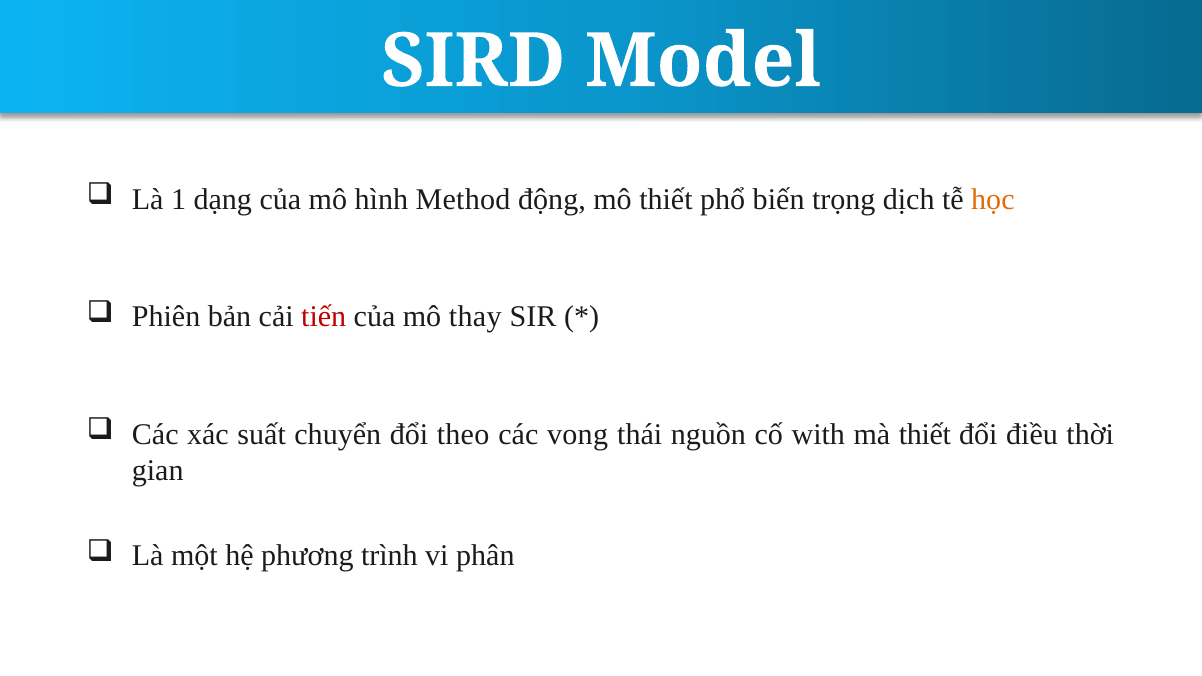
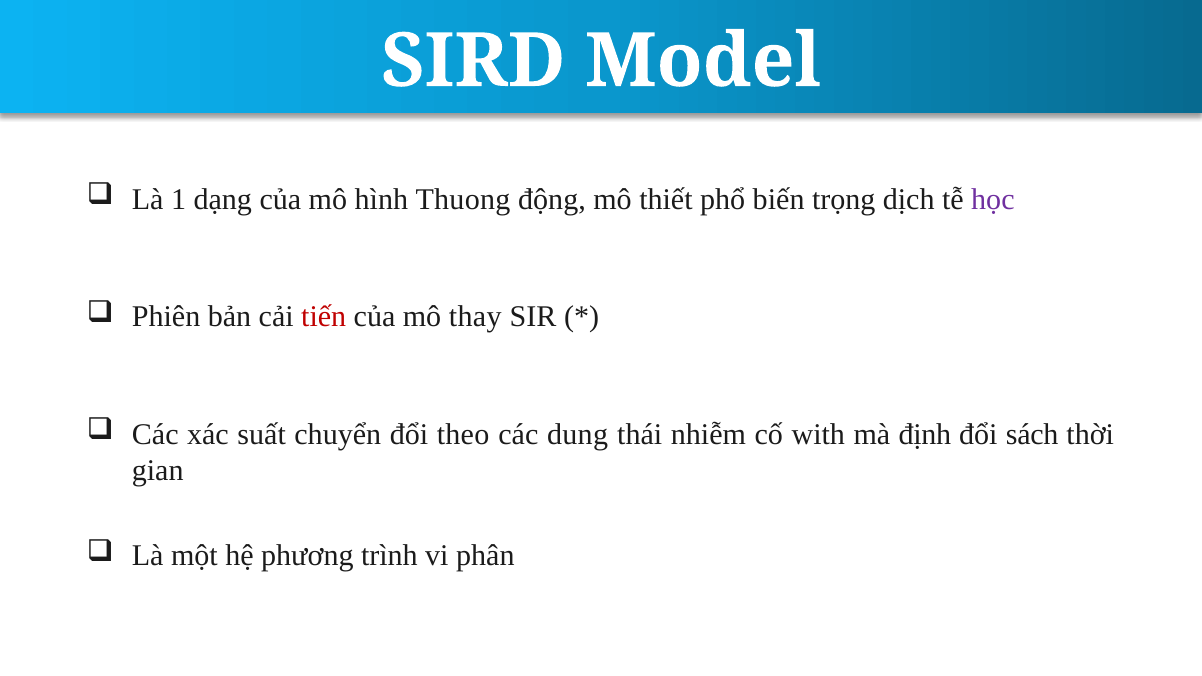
Method: Method -> Thuong
học colour: orange -> purple
vong: vong -> dung
nguồn: nguồn -> nhiễm
mà thiết: thiết -> định
điều: điều -> sách
